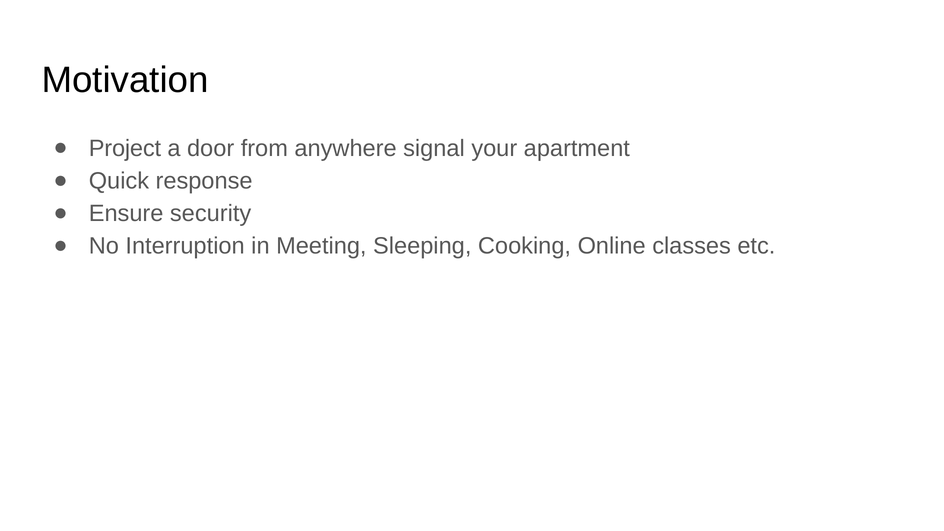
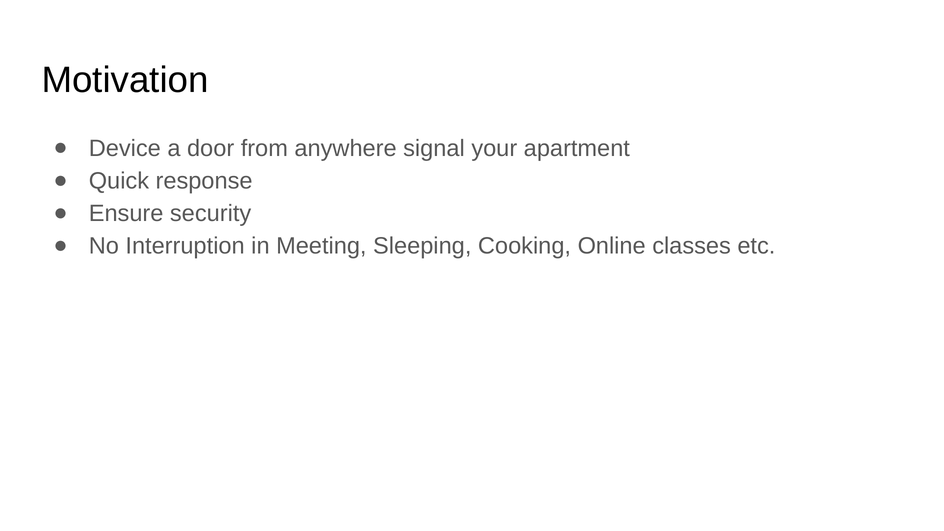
Project: Project -> Device
